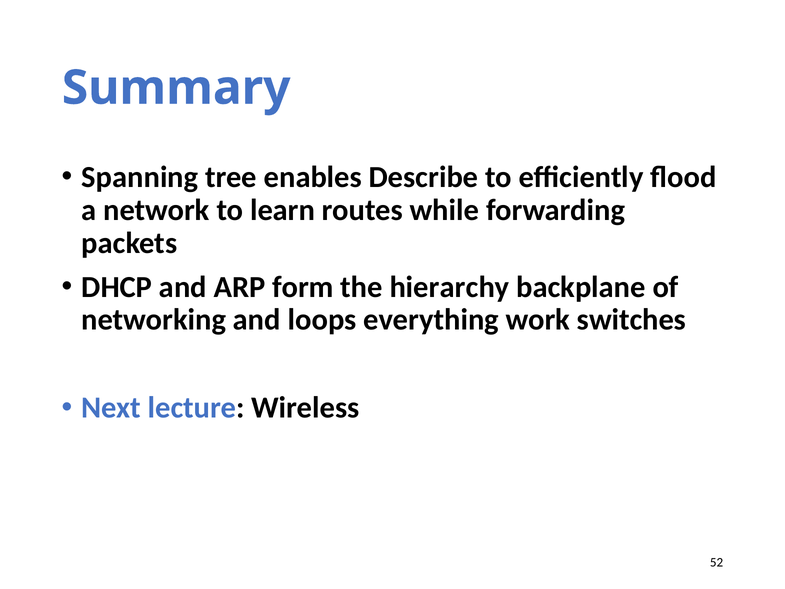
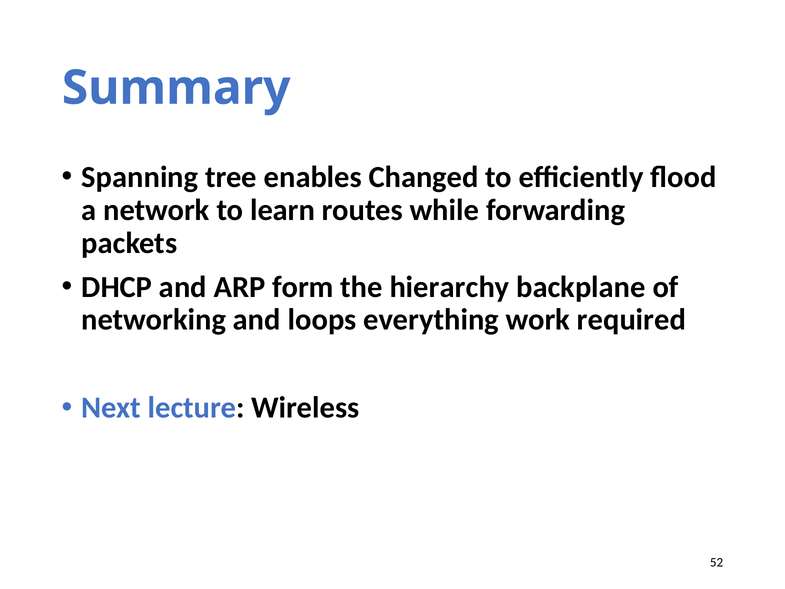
Describe: Describe -> Changed
switches: switches -> required
